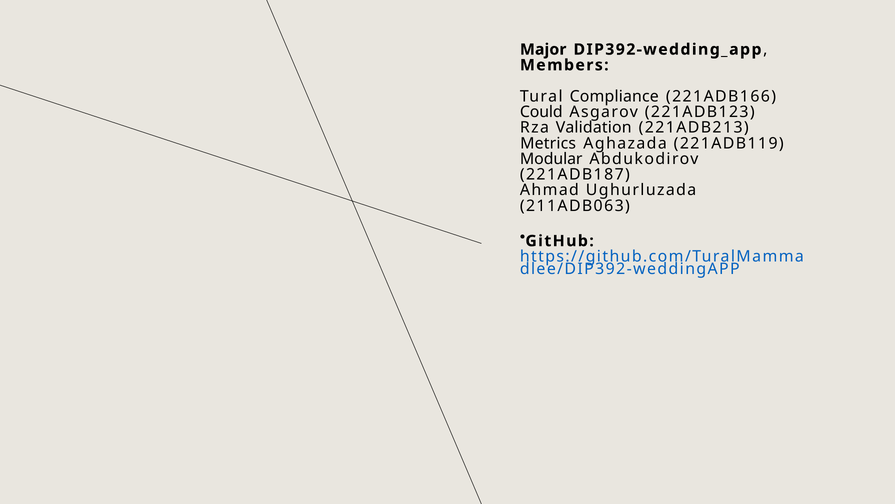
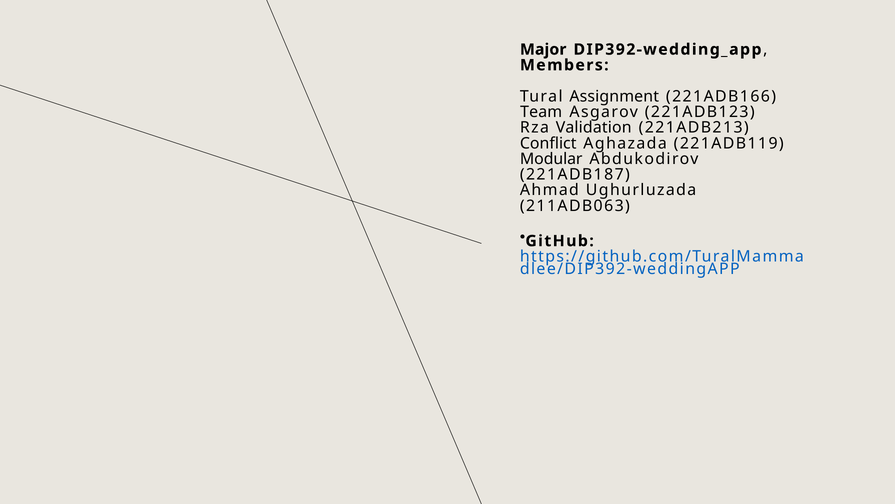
Compliance: Compliance -> Assignment
Could: Could -> Team
Metrics: Metrics -> Conflict
